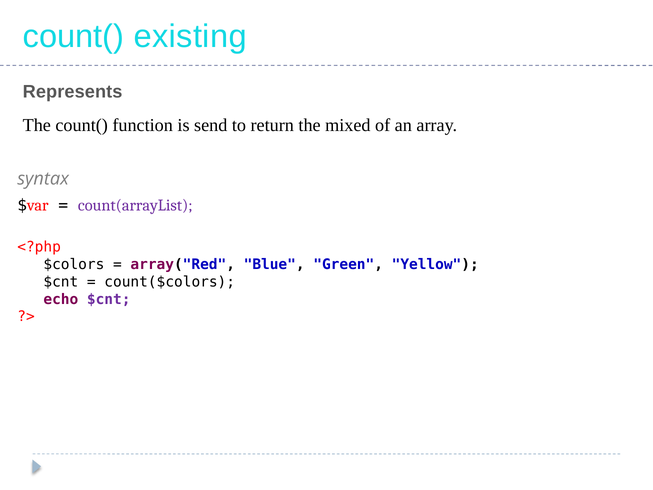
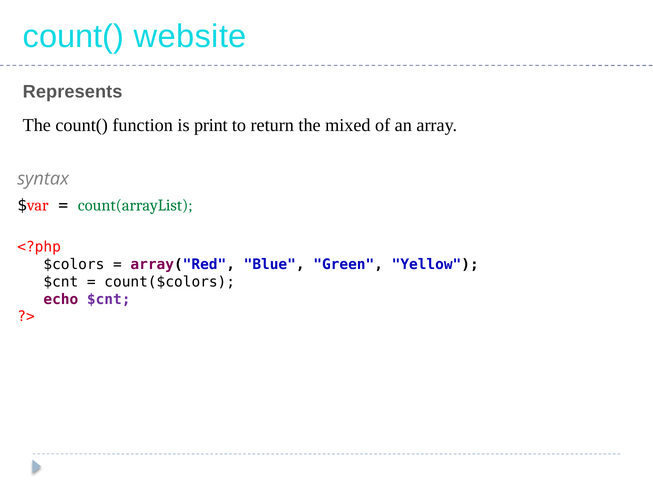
existing: existing -> website
send: send -> print
count(arrayList colour: purple -> green
